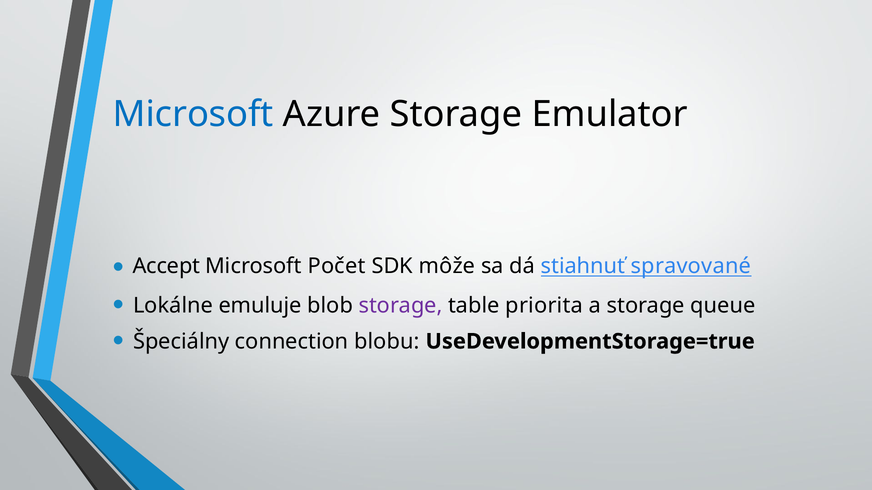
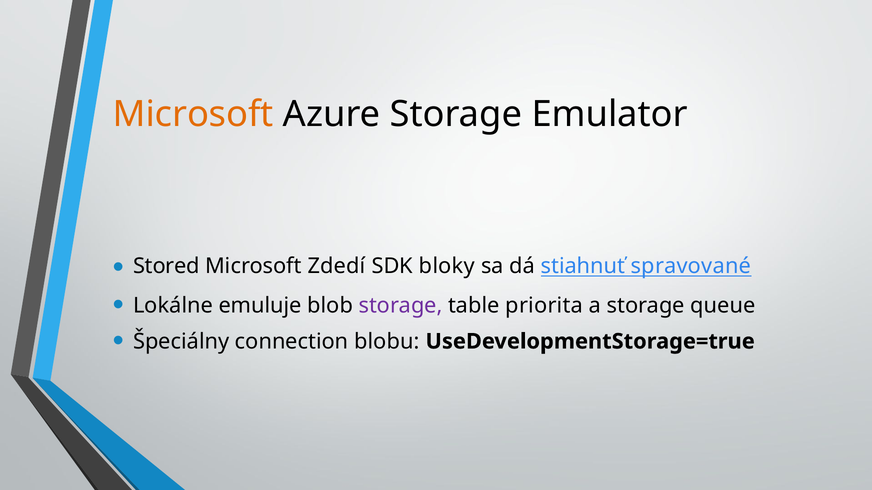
Microsoft at (193, 114) colour: blue -> orange
Accept: Accept -> Stored
Počet: Počet -> Zdedí
môže: môže -> bloky
